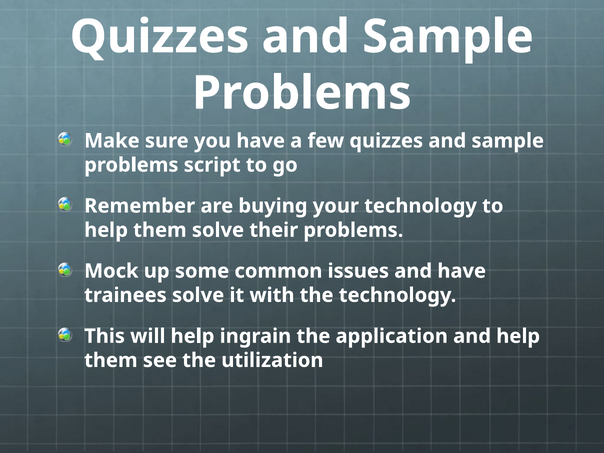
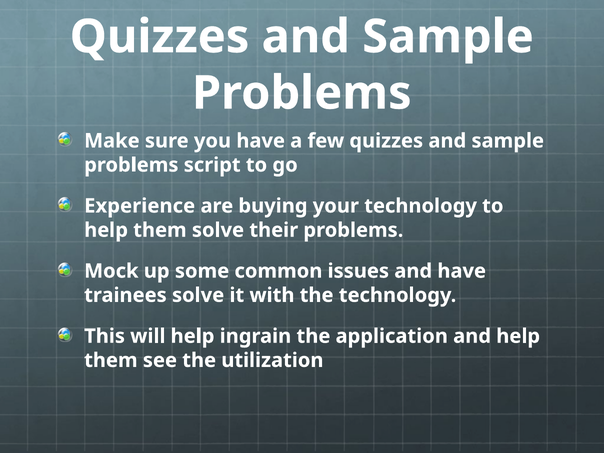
Remember: Remember -> Experience
